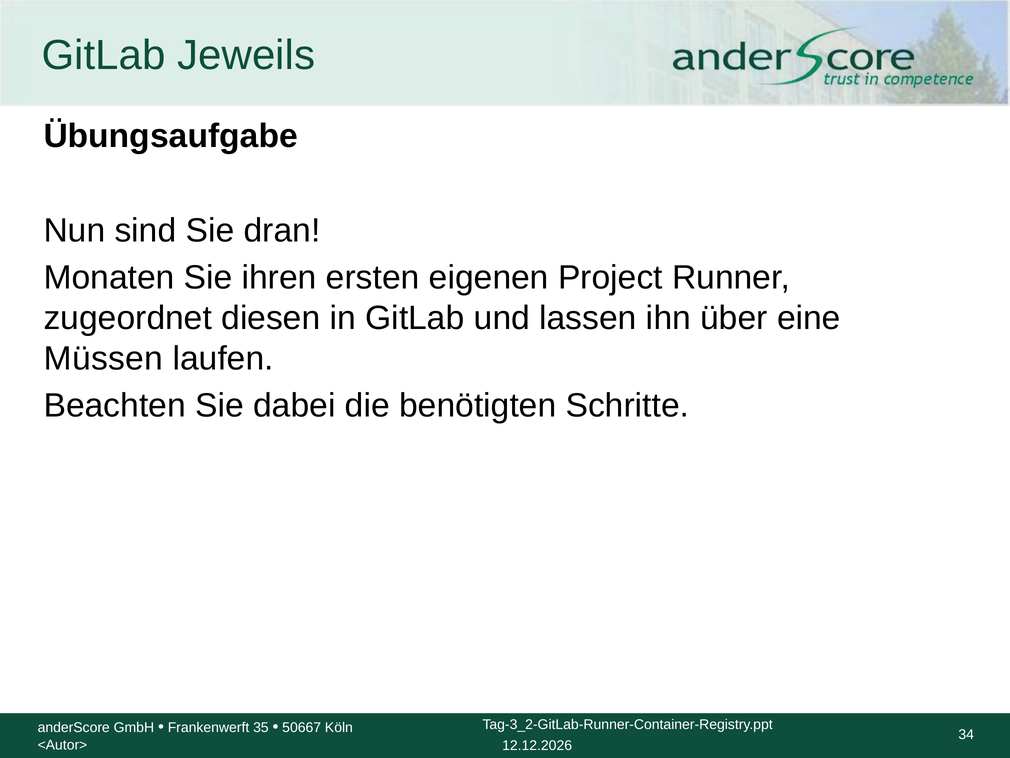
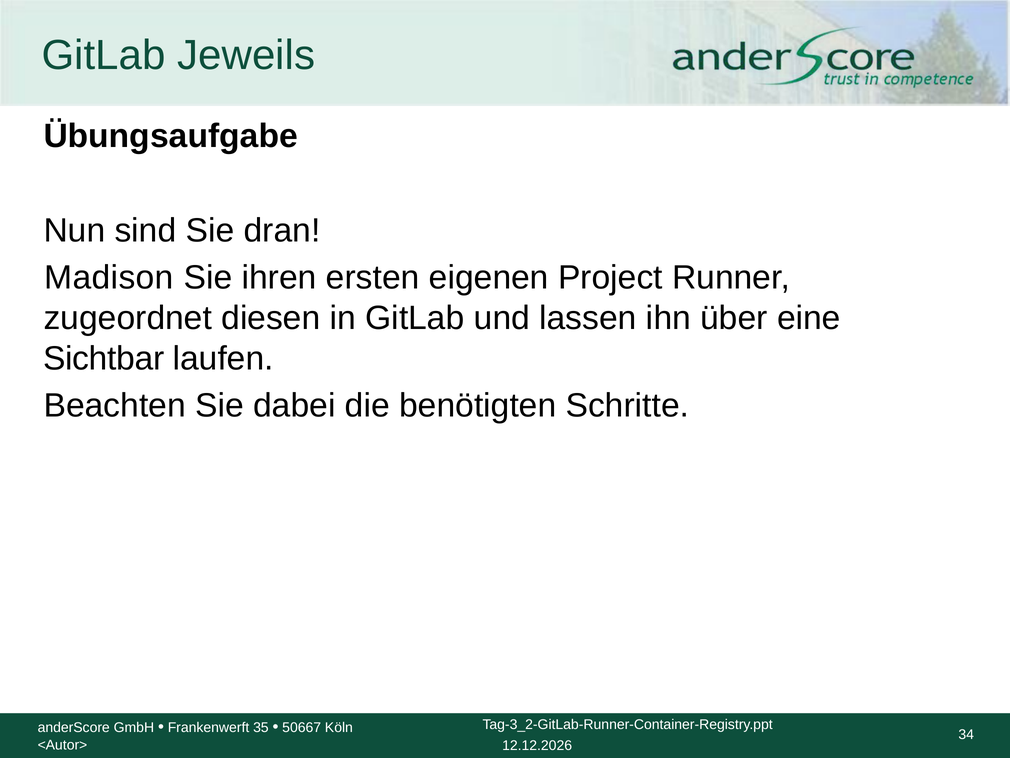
Monaten: Monaten -> Madison
Müssen: Müssen -> Sichtbar
